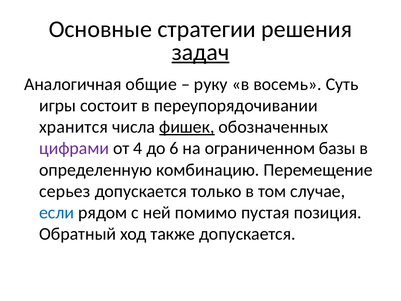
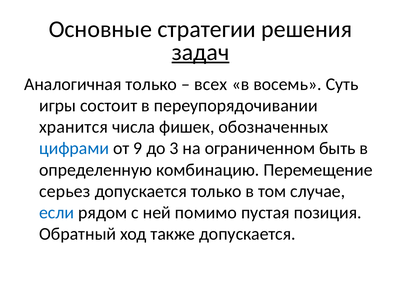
Аналогичная общие: общие -> только
руку: руку -> всех
фишек underline: present -> none
цифрами colour: purple -> blue
4: 4 -> 9
6: 6 -> 3
базы: базы -> быть
